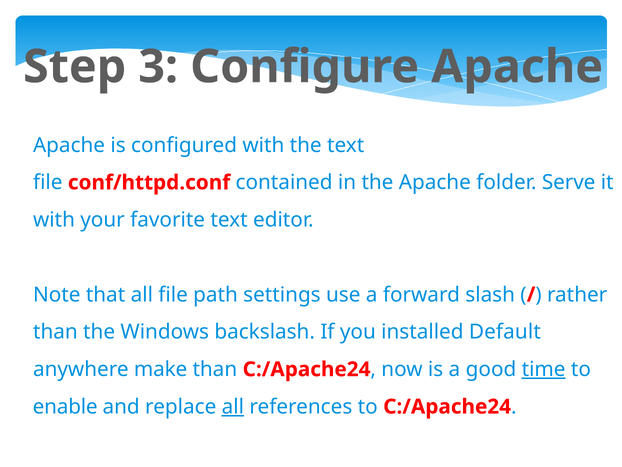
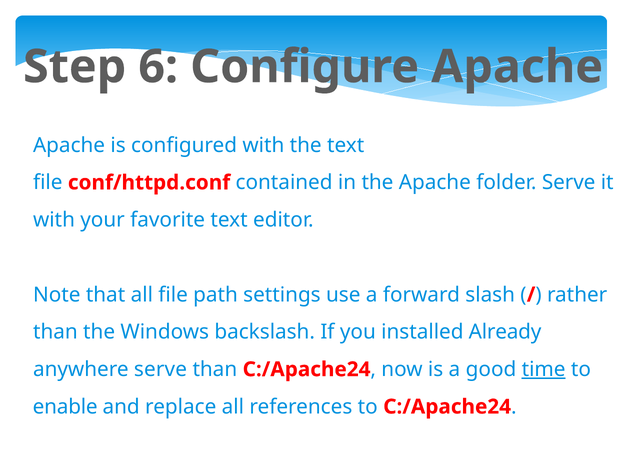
3: 3 -> 6
Default: Default -> Already
anywhere make: make -> serve
all at (233, 406) underline: present -> none
